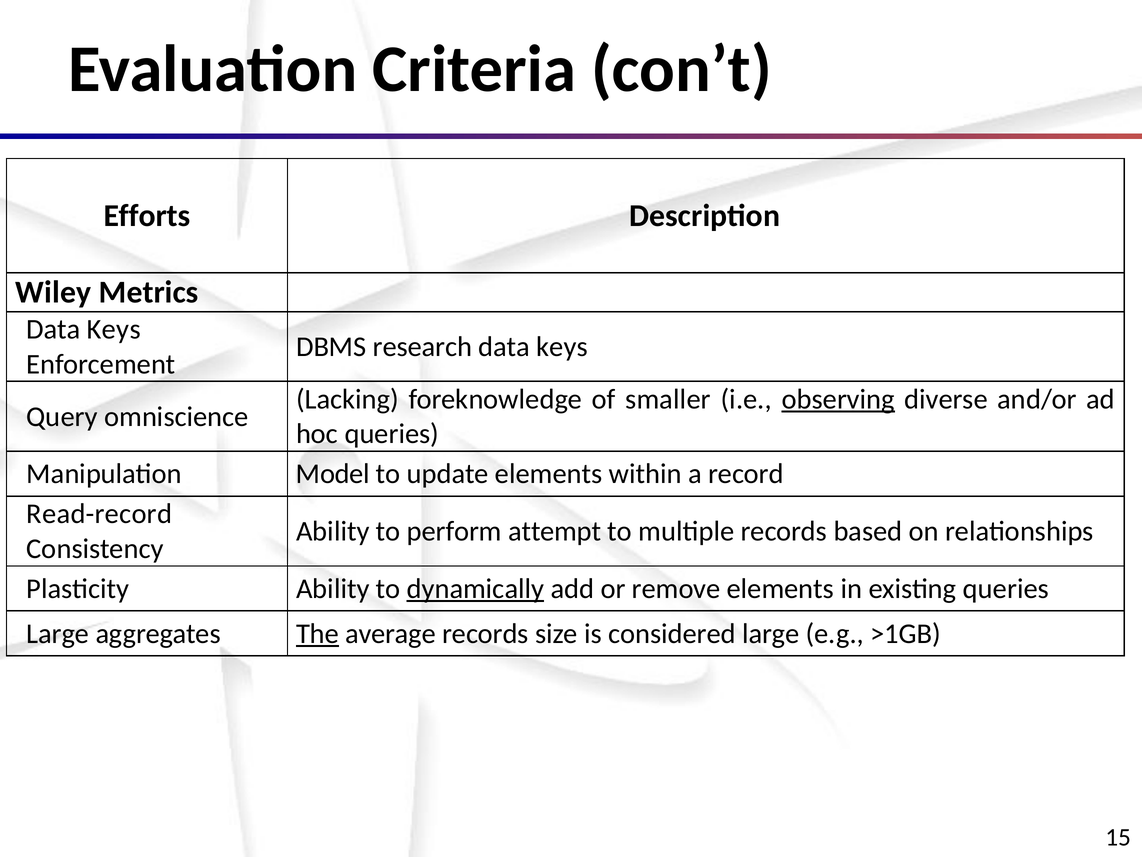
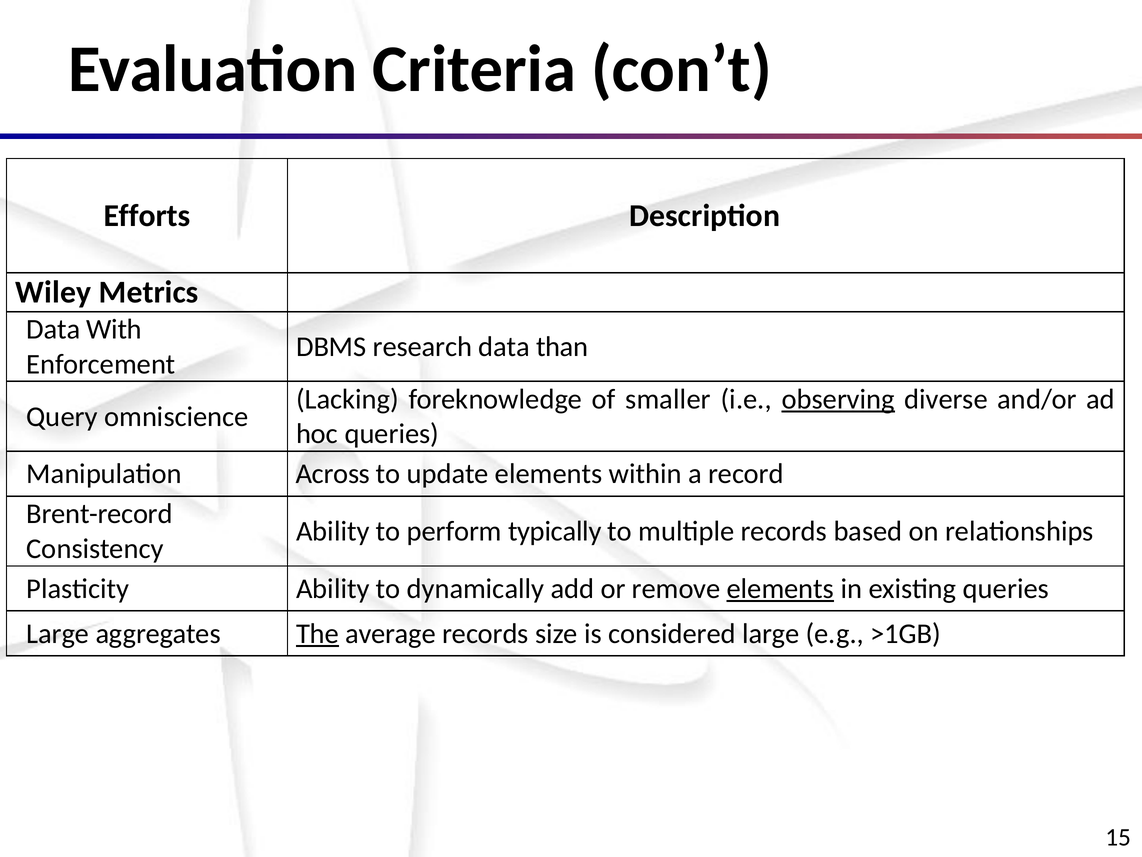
Keys at (114, 329): Keys -> With
keys at (562, 347): keys -> than
Model: Model -> Across
Read-record: Read-record -> Brent-record
attempt: attempt -> typically
dynamically underline: present -> none
elements at (780, 588) underline: none -> present
